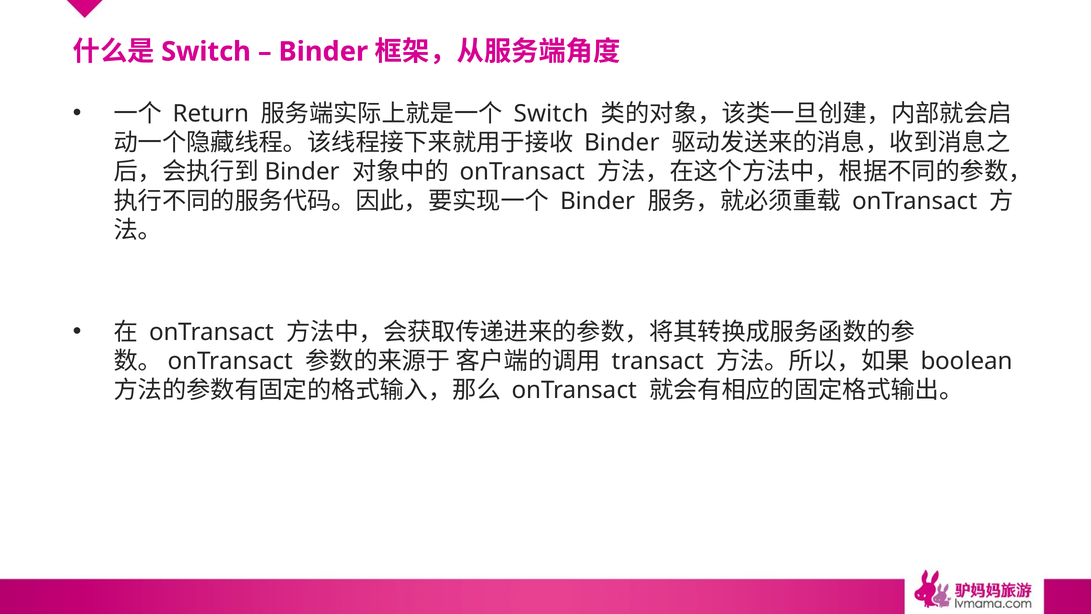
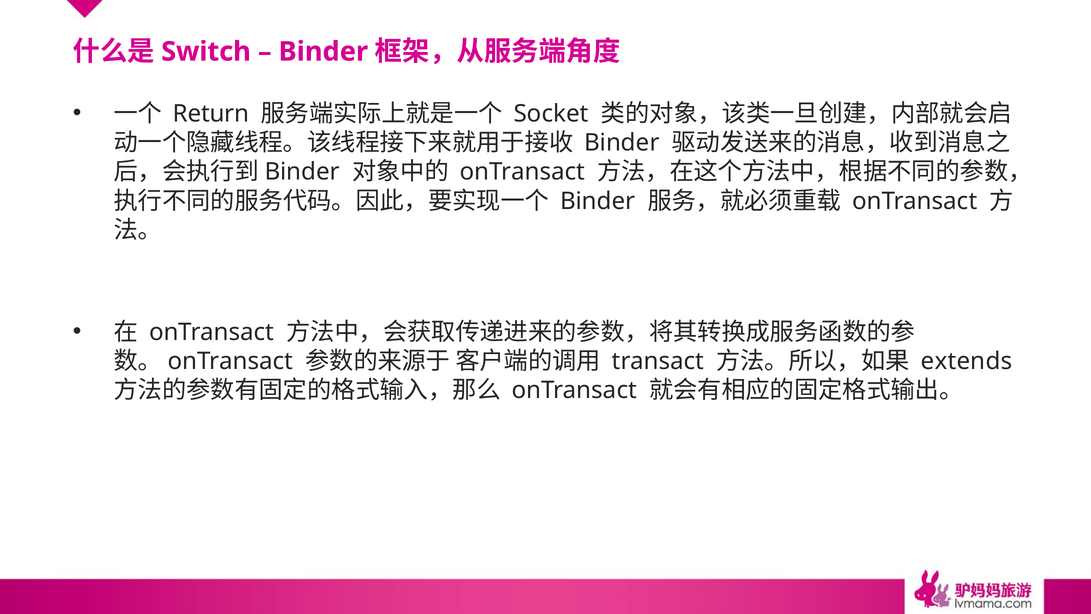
Switch at (551, 114): Switch -> Socket
boolean: boolean -> extends
